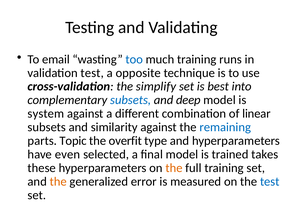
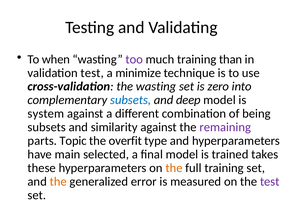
email: email -> when
too colour: blue -> purple
runs: runs -> than
opposite: opposite -> minimize
the simplify: simplify -> wasting
best: best -> zero
linear: linear -> being
remaining colour: blue -> purple
even: even -> main
test at (270, 182) colour: blue -> purple
